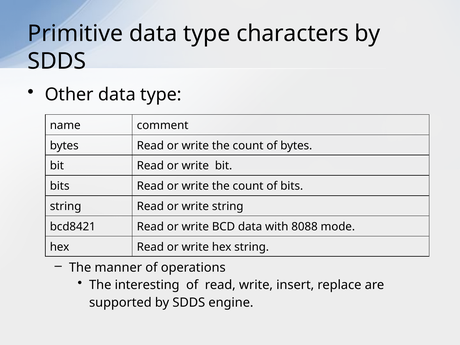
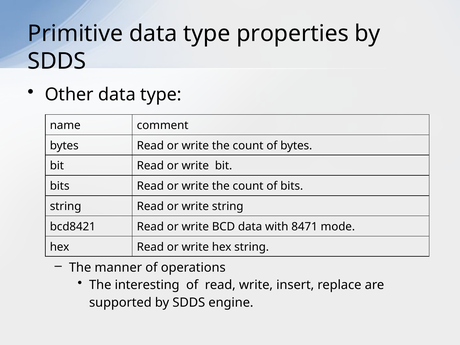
characters: characters -> properties
8088: 8088 -> 8471
